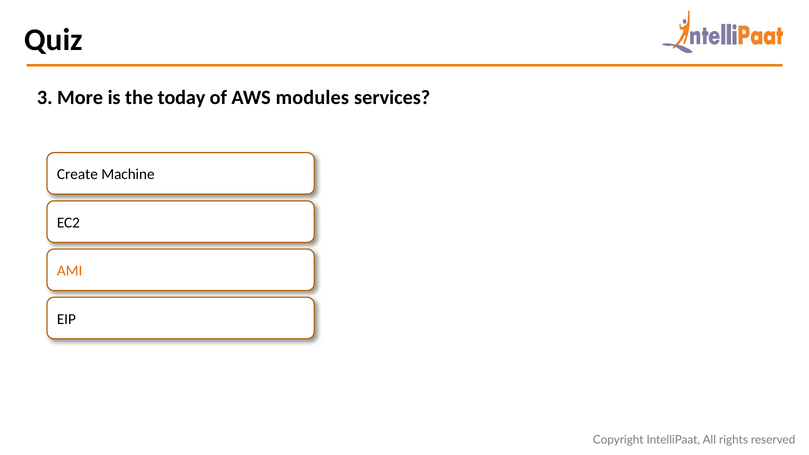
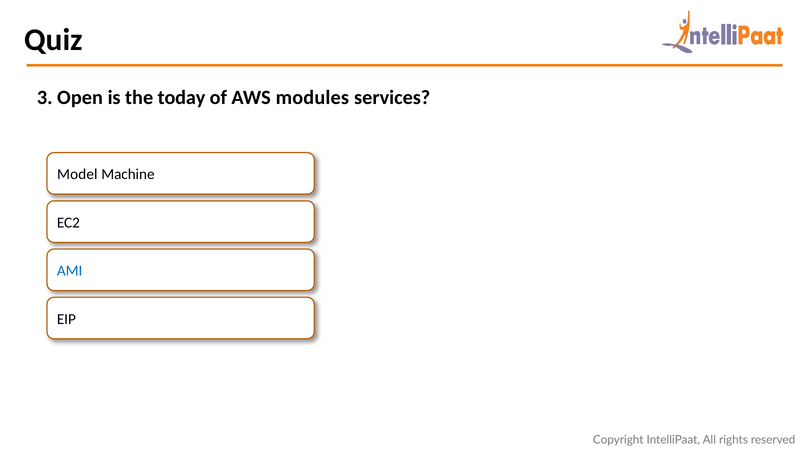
More: More -> Open
Create: Create -> Model
AMI colour: orange -> blue
